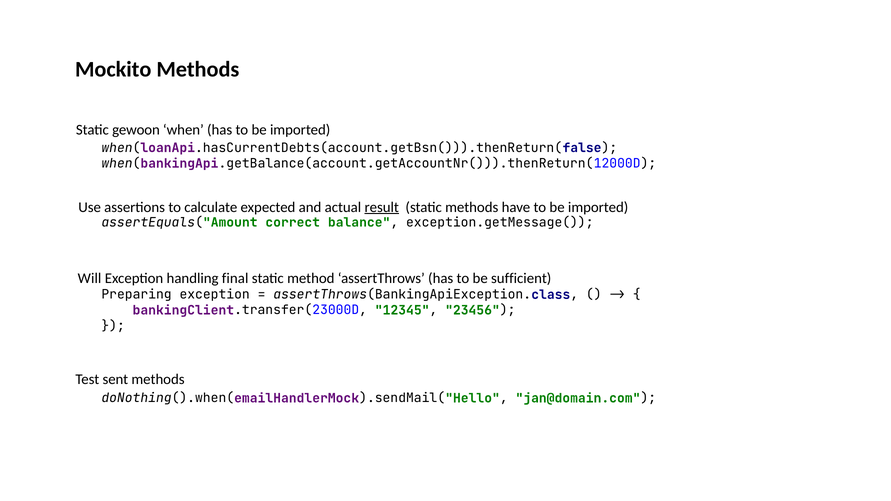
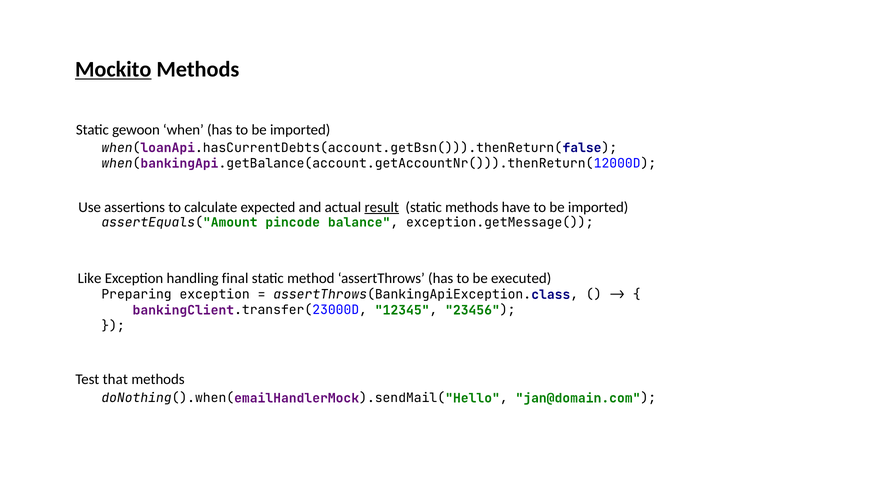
Mockito underline: none -> present
correct: correct -> pincode
Will: Will -> Like
sufficient: sufficient -> executed
sent: sent -> that
